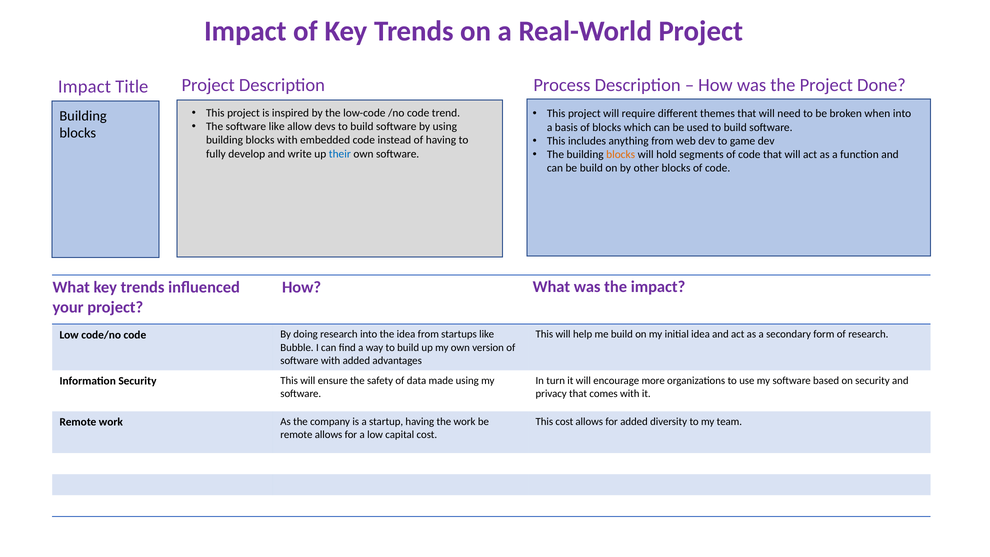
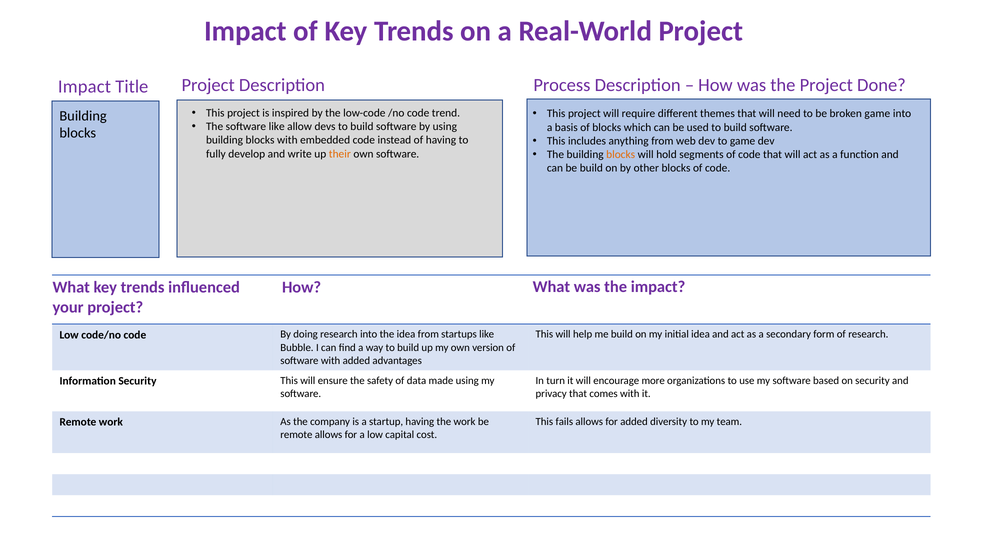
broken when: when -> game
their colour: blue -> orange
This cost: cost -> fails
